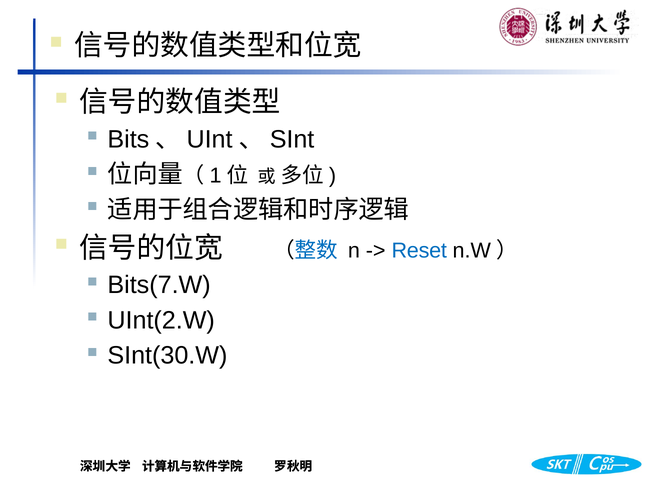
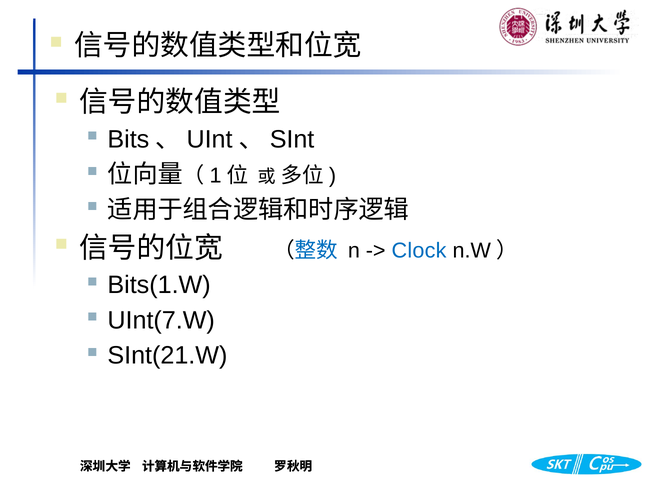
Reset: Reset -> Clock
Bits(7.W: Bits(7.W -> Bits(1.W
UInt(2.W: UInt(2.W -> UInt(7.W
SInt(30.W: SInt(30.W -> SInt(21.W
